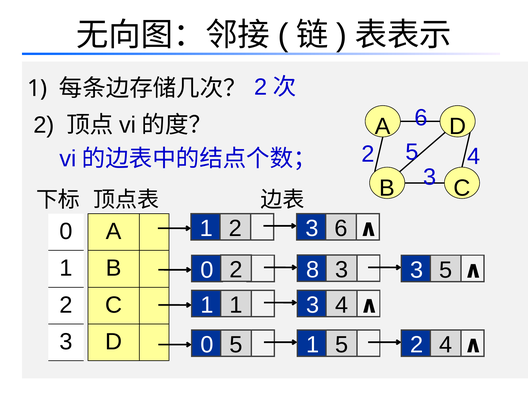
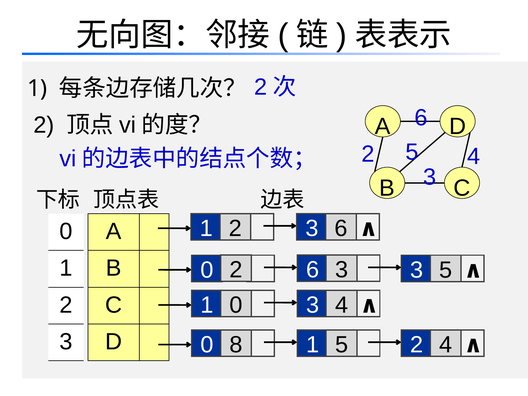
2 8: 8 -> 6
1 1: 1 -> 0
0 5: 5 -> 8
